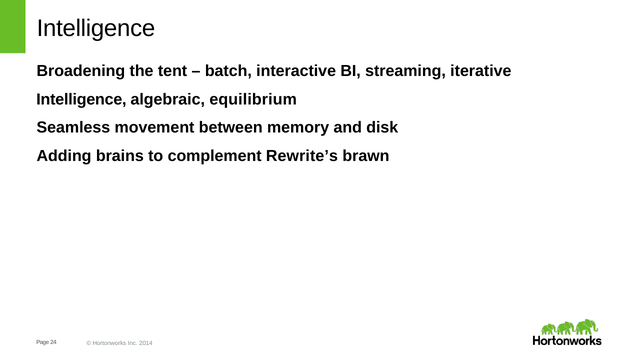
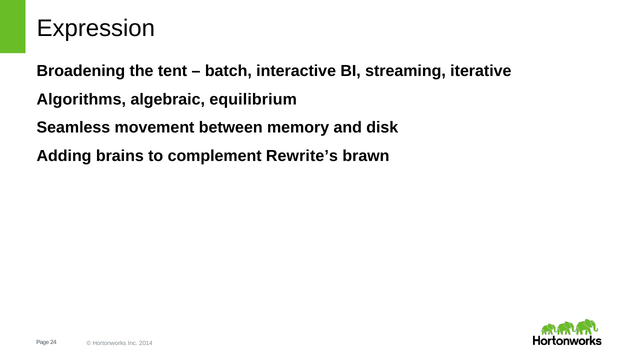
Intelligence at (96, 28): Intelligence -> Expression
Intelligence at (81, 99): Intelligence -> Algorithms
